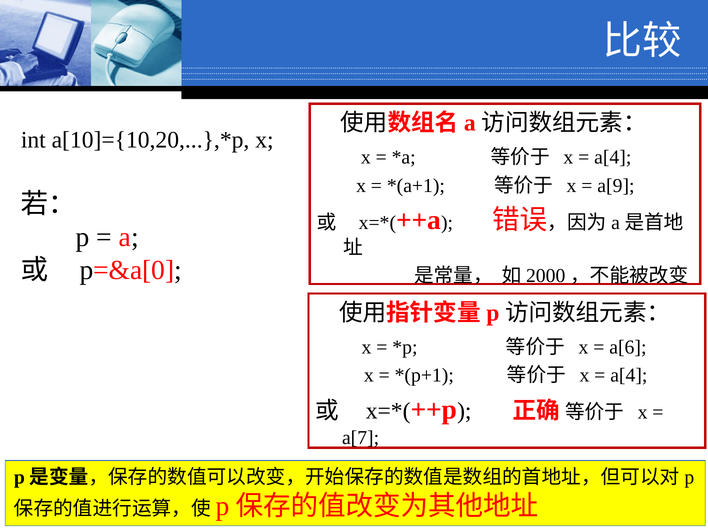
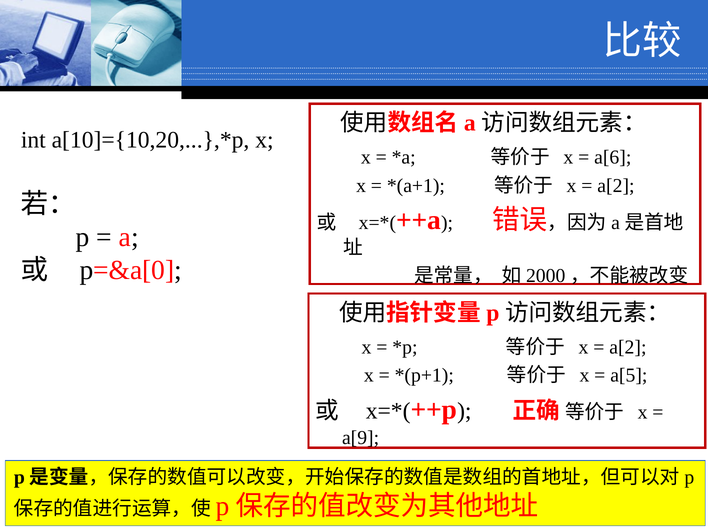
a[4 at (613, 157): a[4 -> a[6
a[9 at (616, 186): a[9 -> a[2
a[6 at (628, 347): a[6 -> a[2
a[4 at (629, 375): a[4 -> a[5
a[7: a[7 -> a[9
